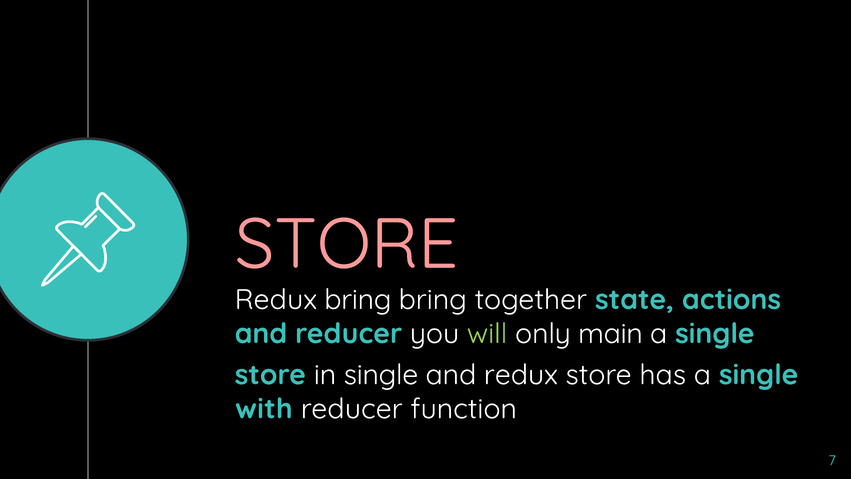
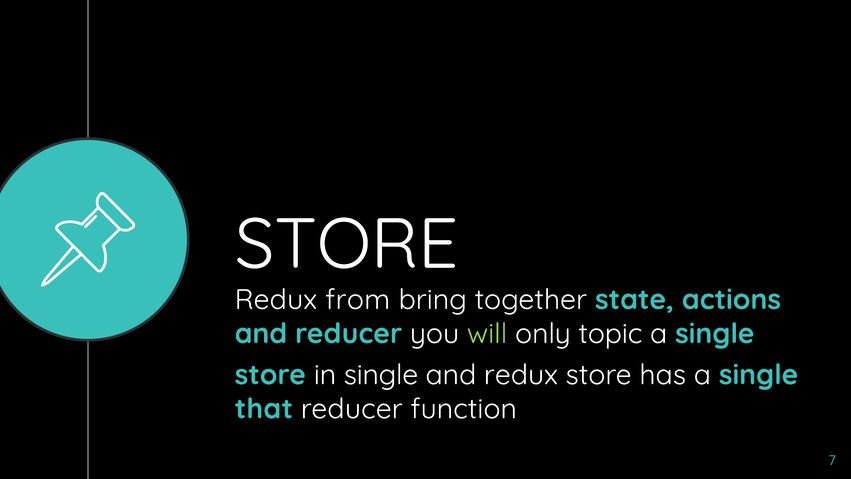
STORE at (347, 244) colour: pink -> white
Redux bring: bring -> from
main: main -> topic
with: with -> that
